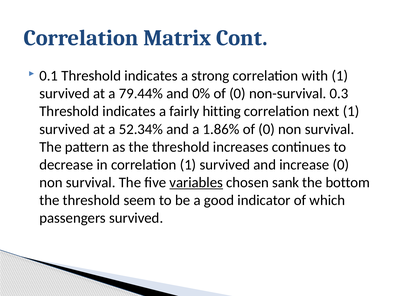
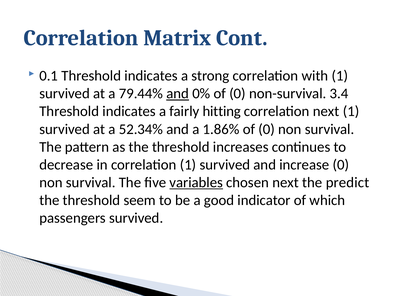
and at (178, 93) underline: none -> present
0.3: 0.3 -> 3.4
chosen sank: sank -> next
bottom: bottom -> predict
